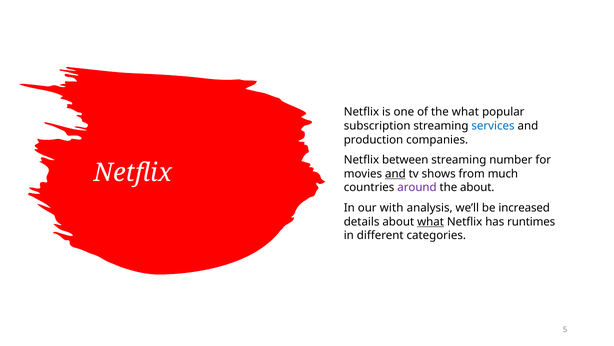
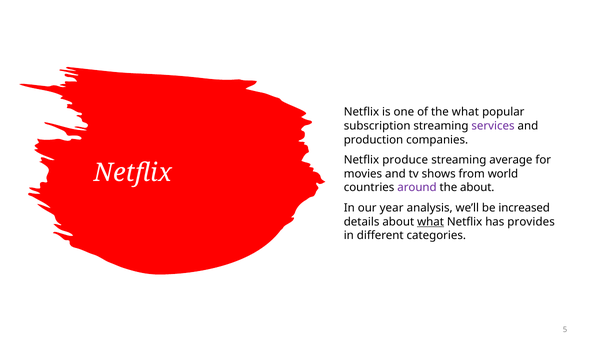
services colour: blue -> purple
between: between -> produce
number: number -> average
and at (395, 173) underline: present -> none
much: much -> world
with: with -> year
runtimes: runtimes -> provides
